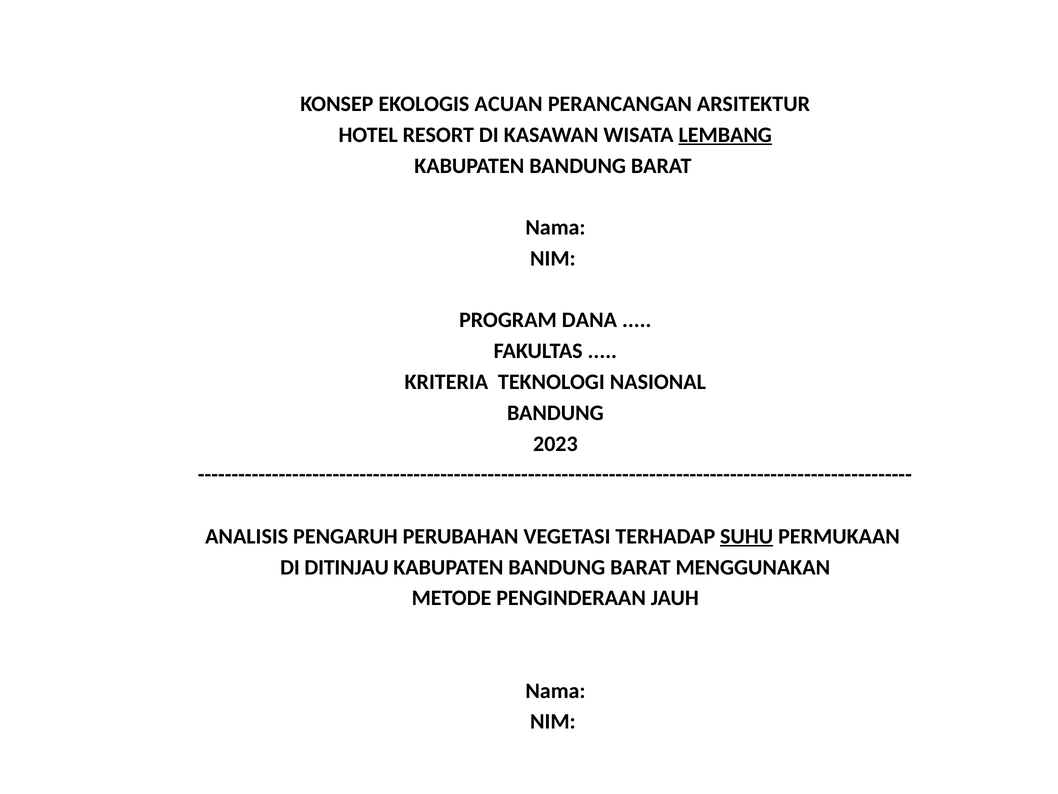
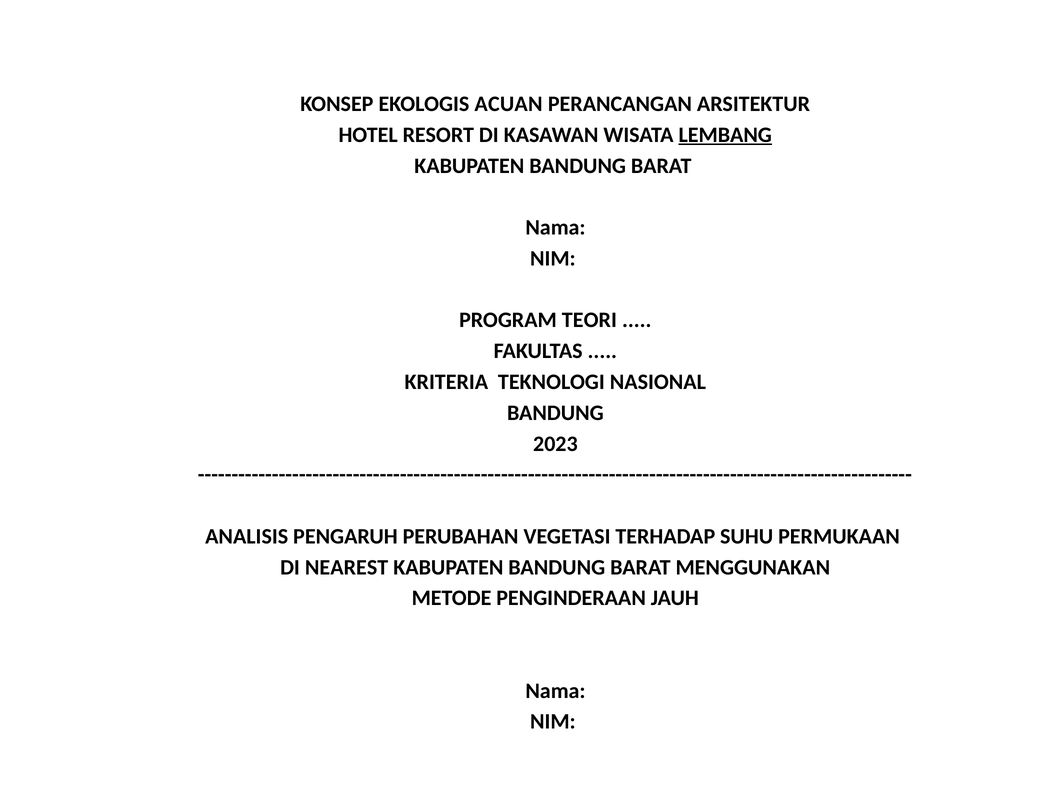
DANA: DANA -> TEORI
SUHU underline: present -> none
DITINJAU: DITINJAU -> NEAREST
